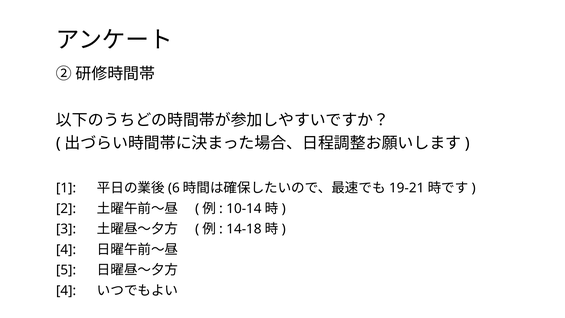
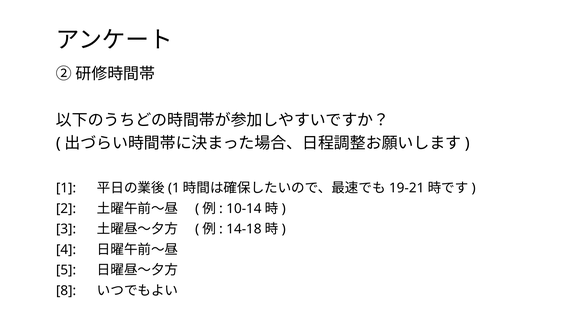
6 at (174, 188): 6 -> 1
4 at (66, 291): 4 -> 8
